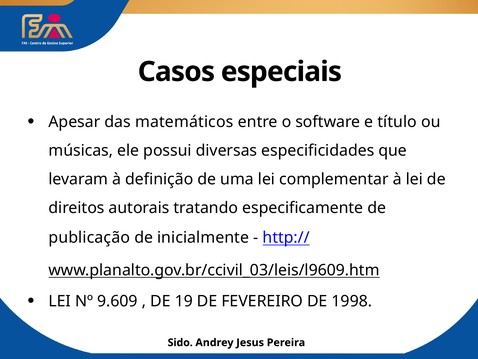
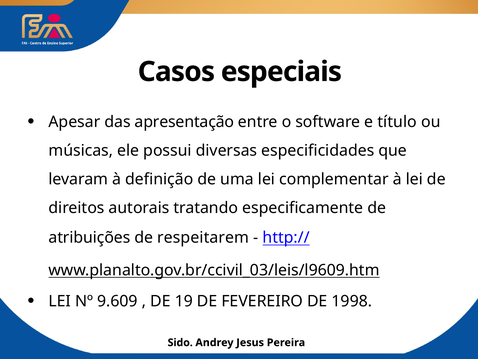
matemáticos: matemáticos -> apresentação
publicação: publicação -> atribuições
inicialmente: inicialmente -> respeitarem
